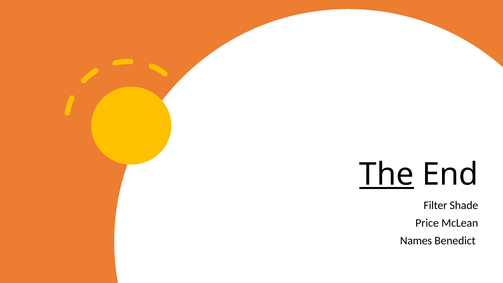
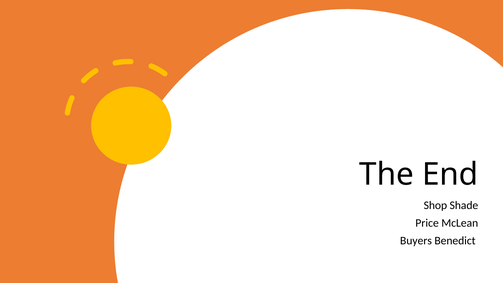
The underline: present -> none
Filter: Filter -> Shop
Names: Names -> Buyers
